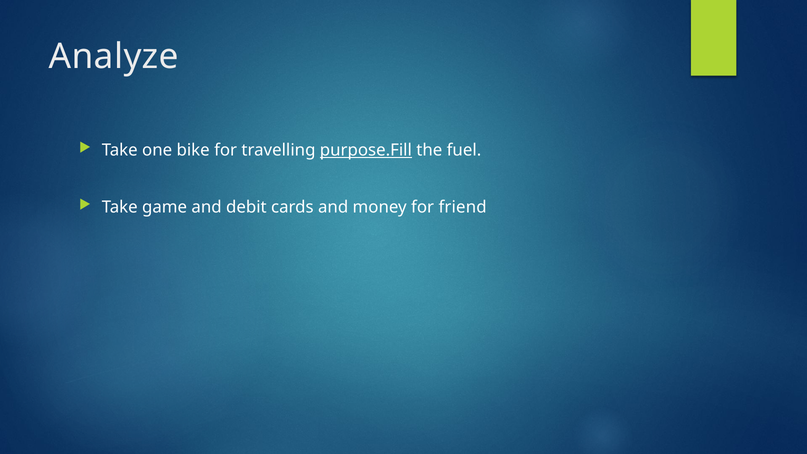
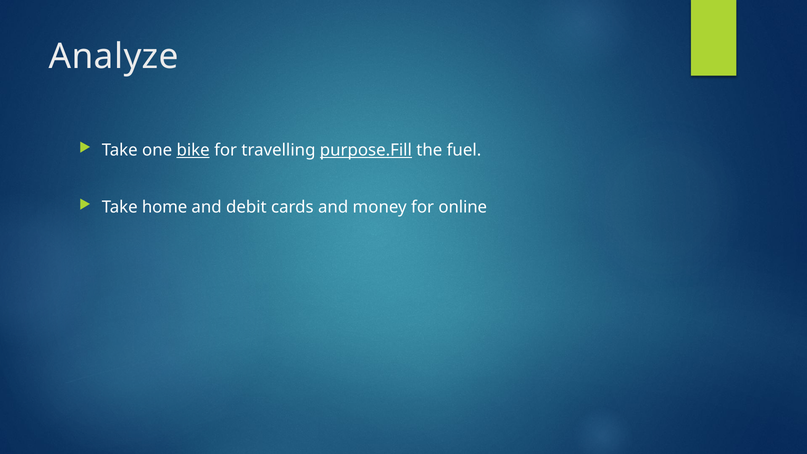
bike underline: none -> present
game: game -> home
friend: friend -> online
